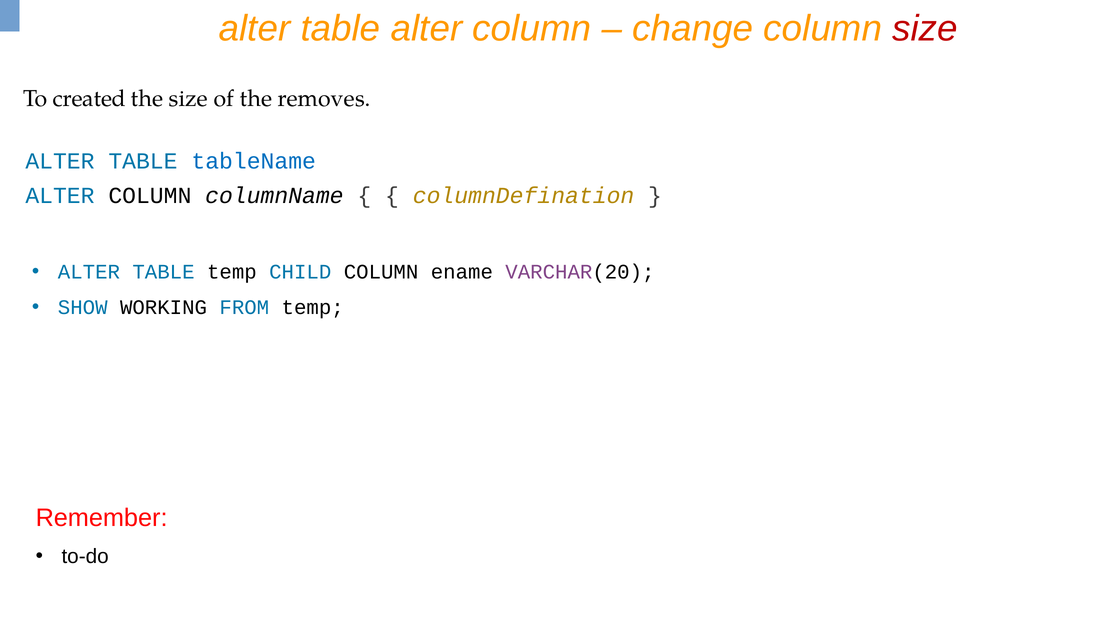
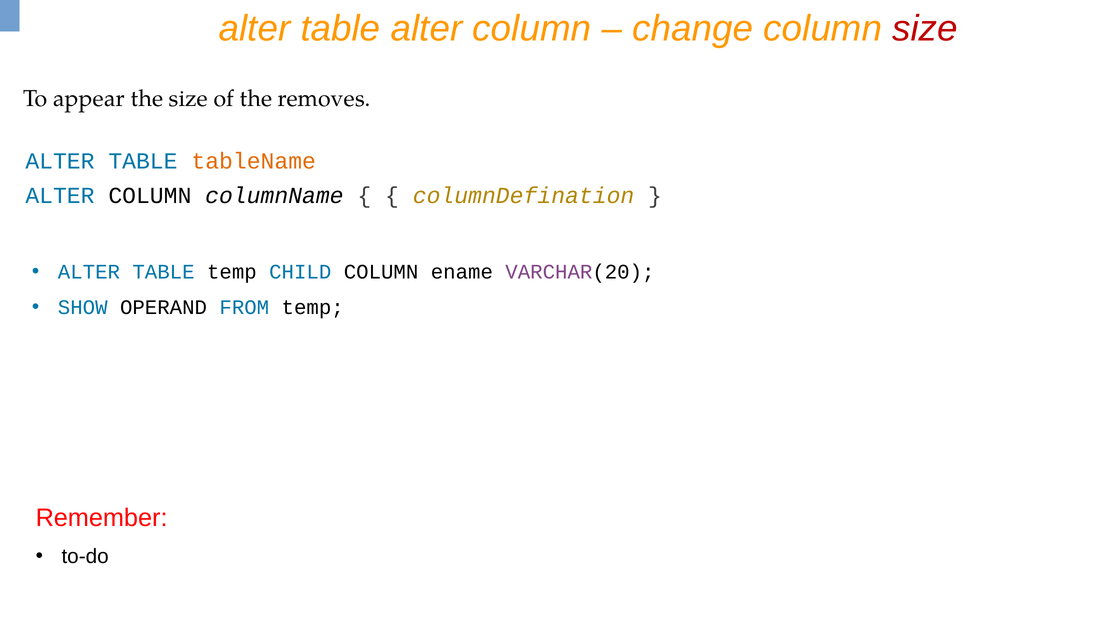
created: created -> appear
tableName colour: blue -> orange
WORKING: WORKING -> OPERAND
